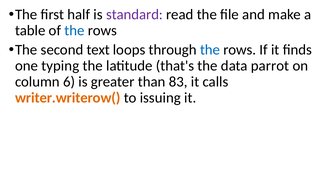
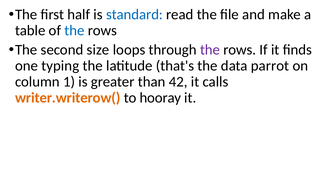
standard colour: purple -> blue
text: text -> size
the at (210, 50) colour: blue -> purple
6: 6 -> 1
83: 83 -> 42
issuing: issuing -> hooray
